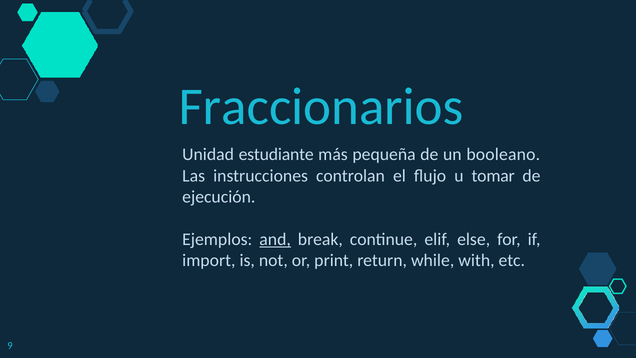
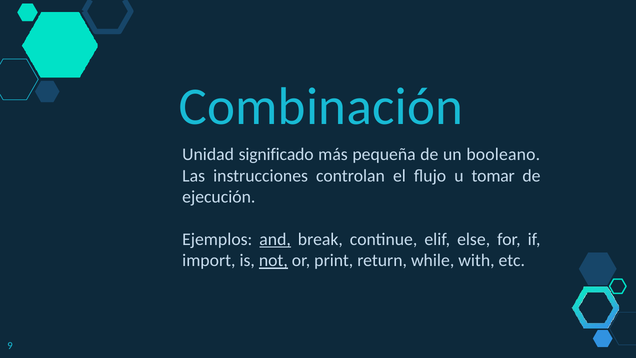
Fraccionarios: Fraccionarios -> Combinación
estudiante: estudiante -> significado
not underline: none -> present
